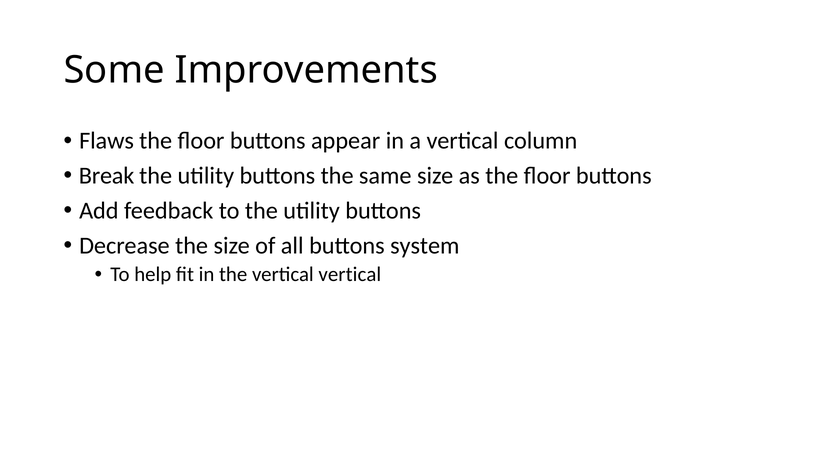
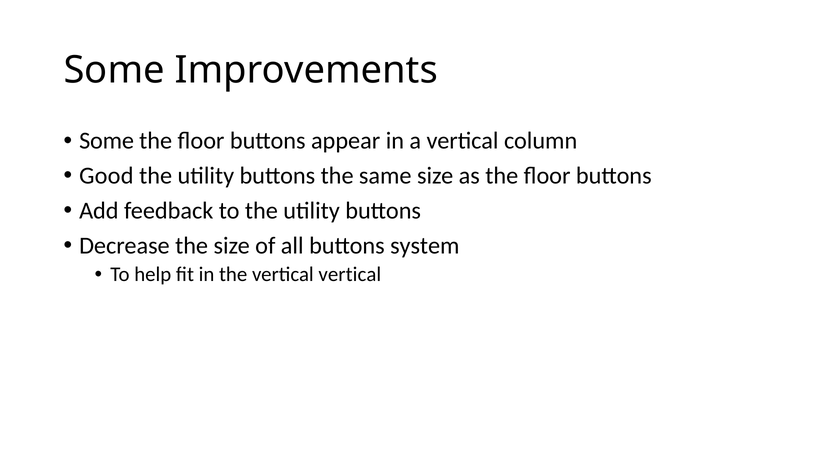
Flaws at (107, 141): Flaws -> Some
Break: Break -> Good
